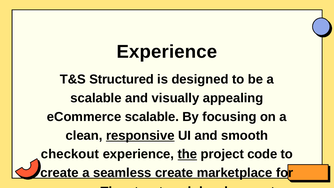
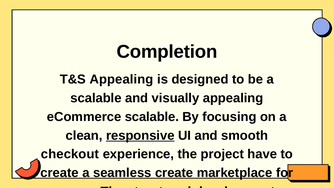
Experience at (167, 52): Experience -> Completion
T&S Structured: Structured -> Appealing
the at (187, 154) underline: present -> none
code: code -> have
